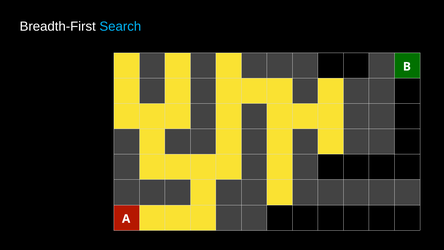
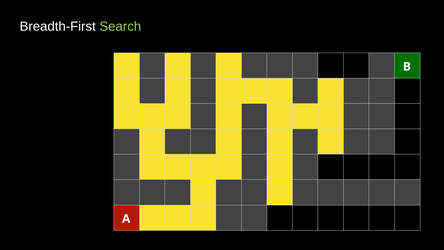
Search colour: light blue -> light green
